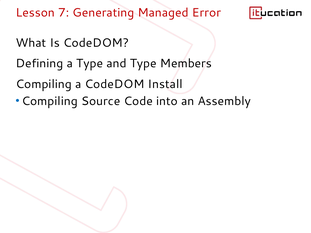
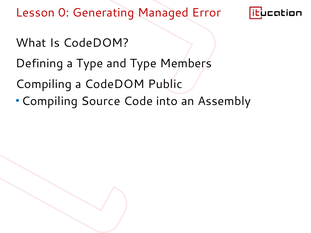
7: 7 -> 0
Install: Install -> Public
